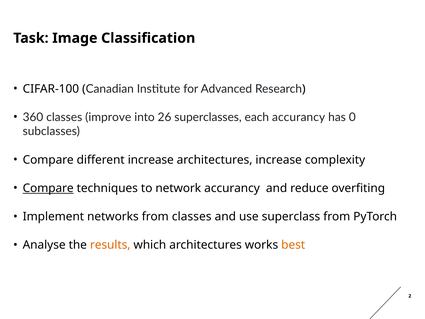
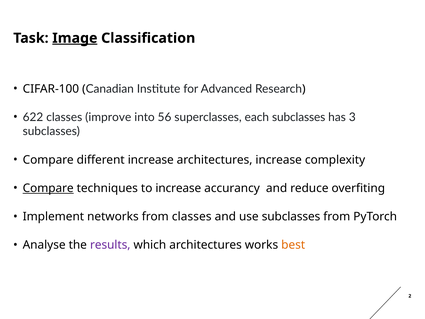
Image underline: none -> present
360: 360 -> 622
26: 26 -> 56
each accurancy: accurancy -> subclasses
0: 0 -> 3
to network: network -> increase
use superclass: superclass -> subclasses
results colour: orange -> purple
